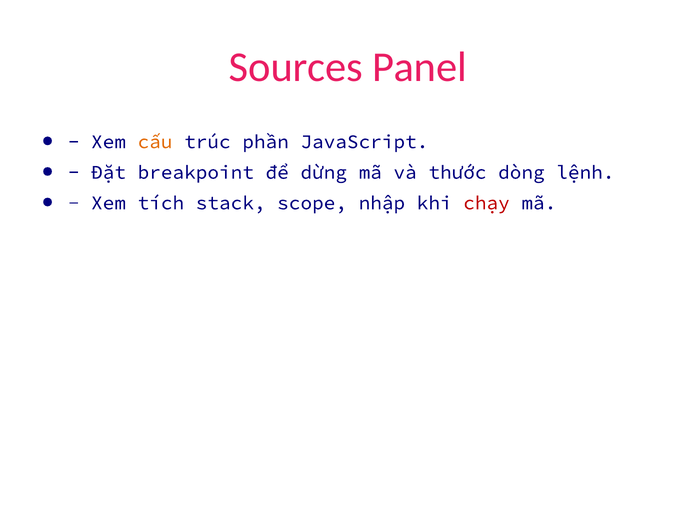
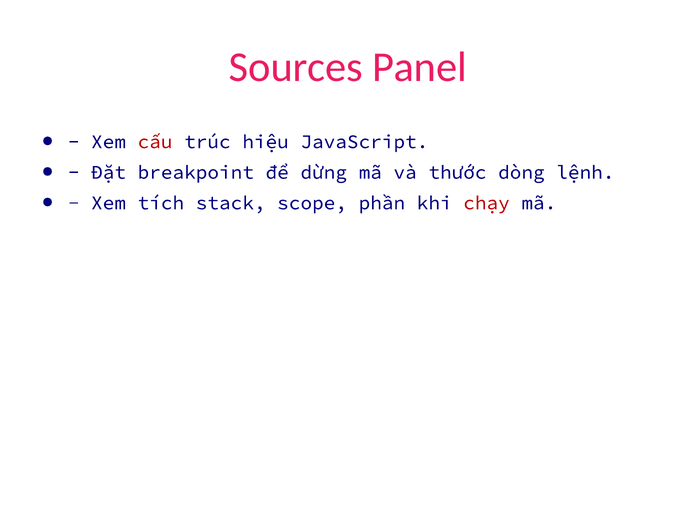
cấu colour: orange -> red
phần: phần -> hiệu
nhập: nhập -> phần
